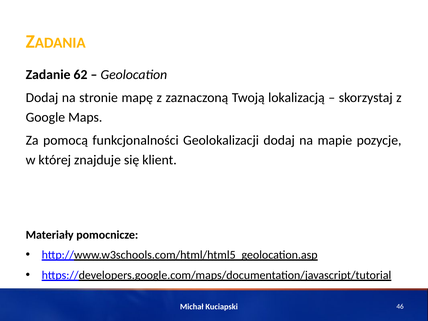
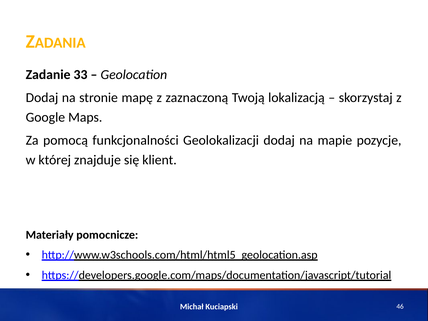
62: 62 -> 33
